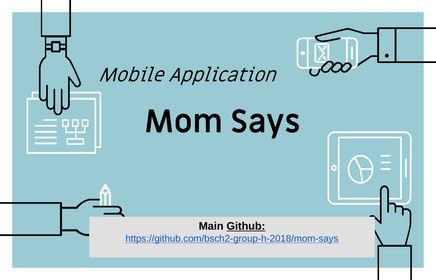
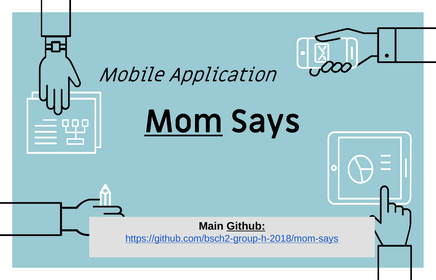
Mom underline: none -> present
